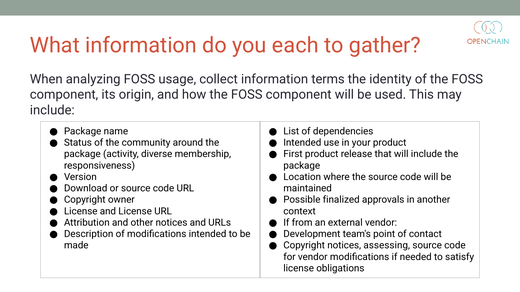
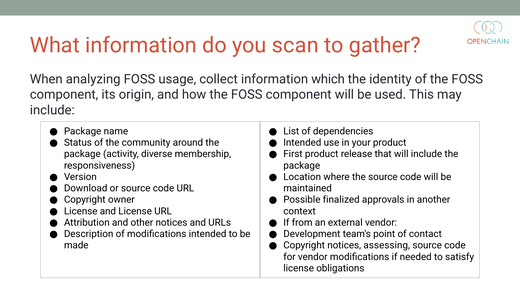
each: each -> scan
terms: terms -> which
